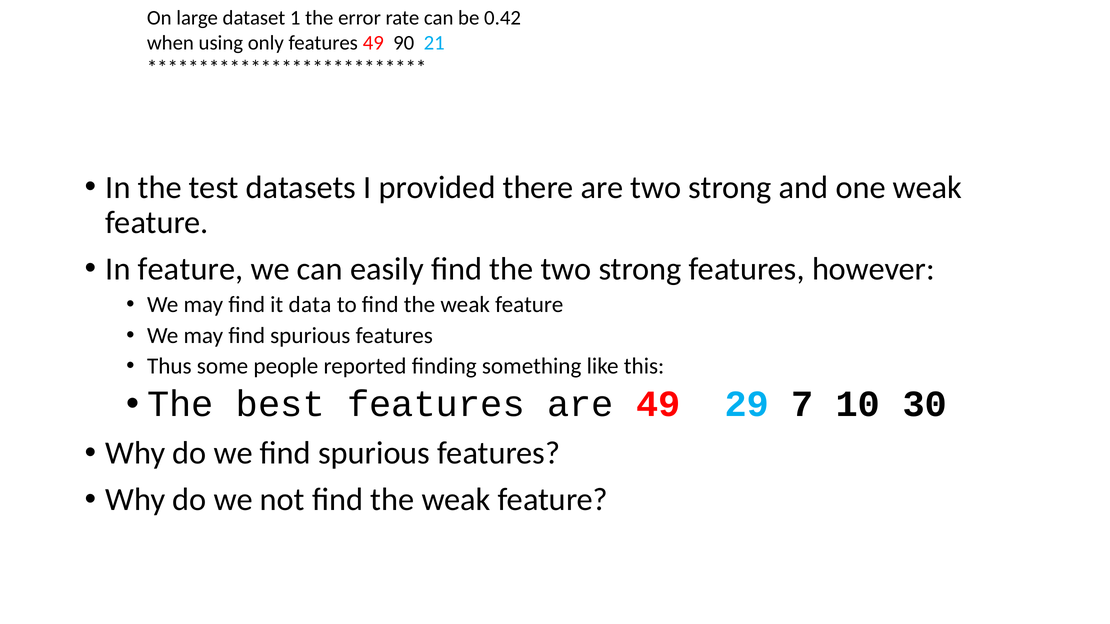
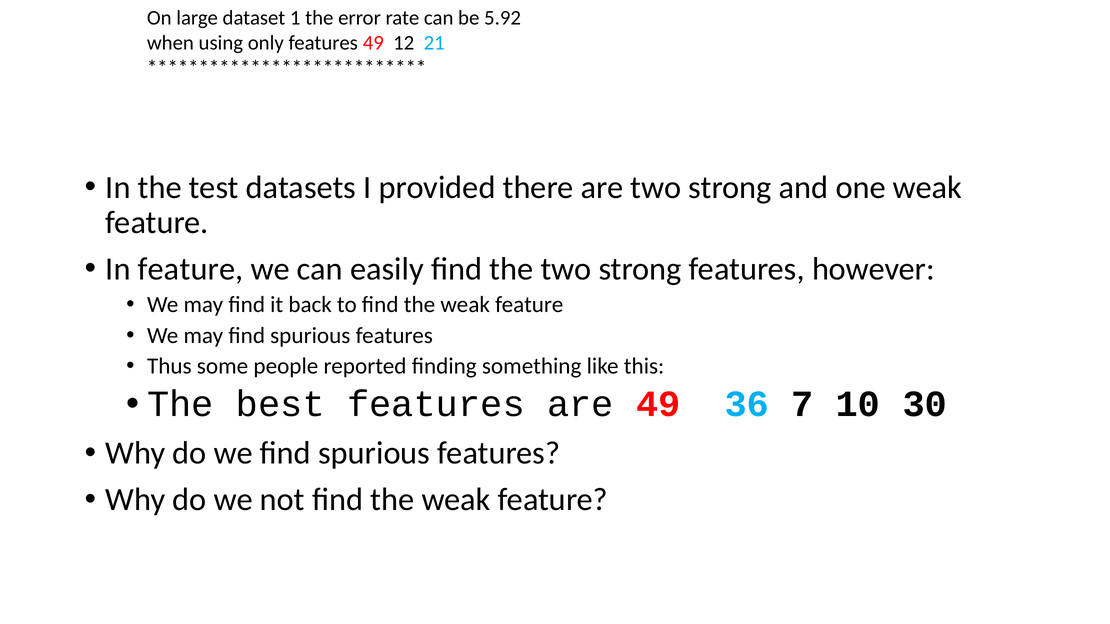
0.42: 0.42 -> 5.92
90: 90 -> 12
data: data -> back
29: 29 -> 36
